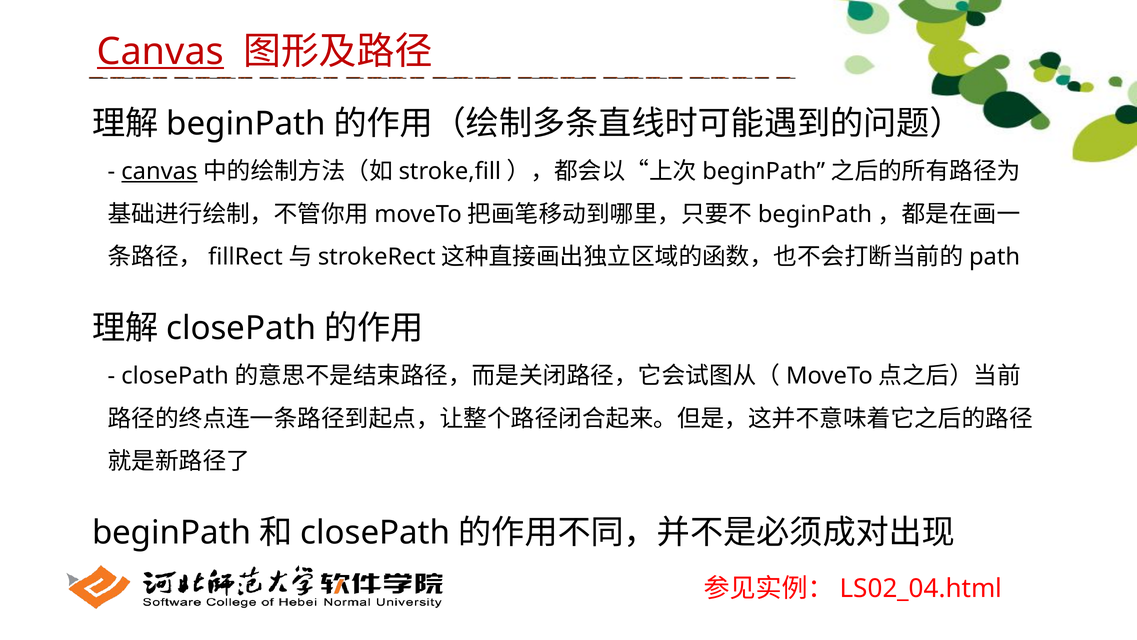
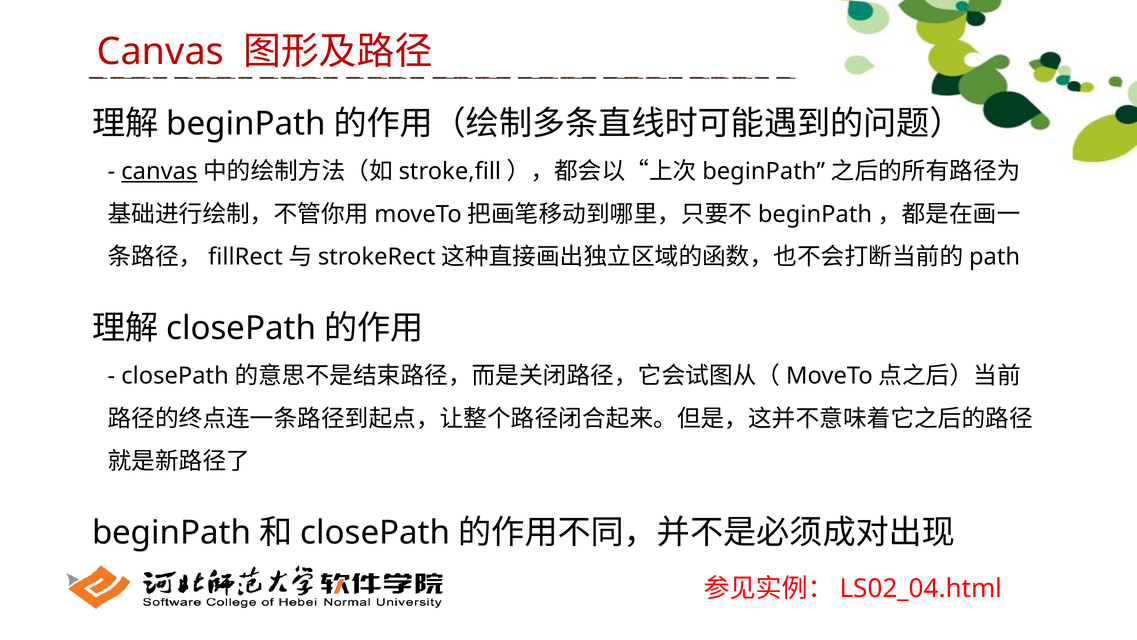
Canvas at (160, 52) underline: present -> none
